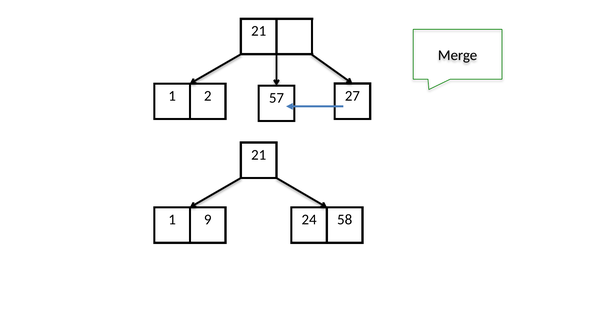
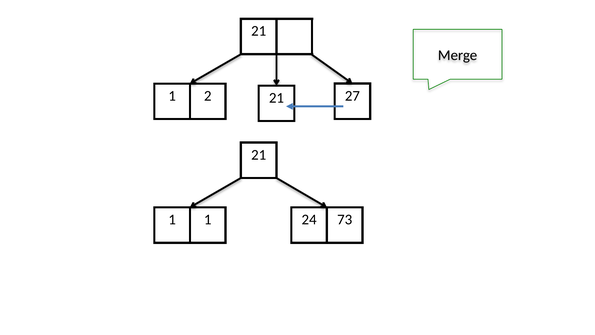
2 57: 57 -> 21
1 9: 9 -> 1
58: 58 -> 73
